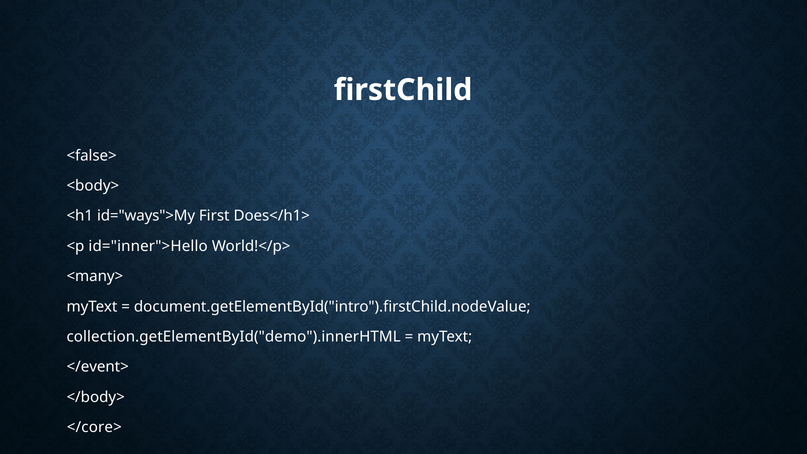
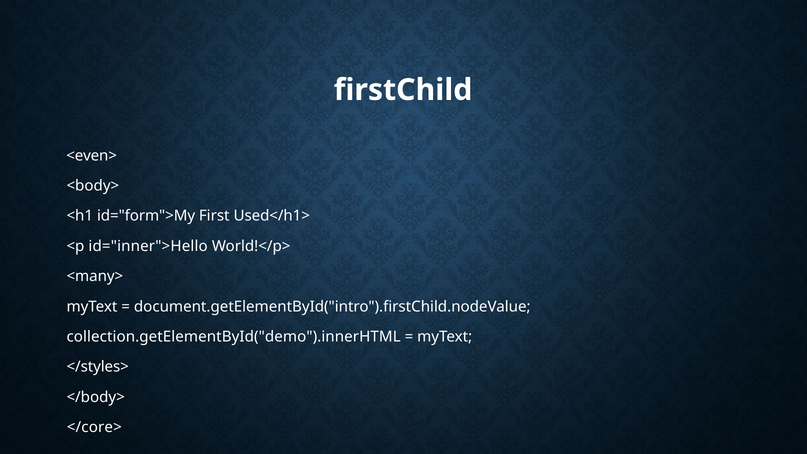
<false>: <false> -> <even>
id="ways">My: id="ways">My -> id="form">My
Does</h1>: Does</h1> -> Used</h1>
</event>: </event> -> </styles>
